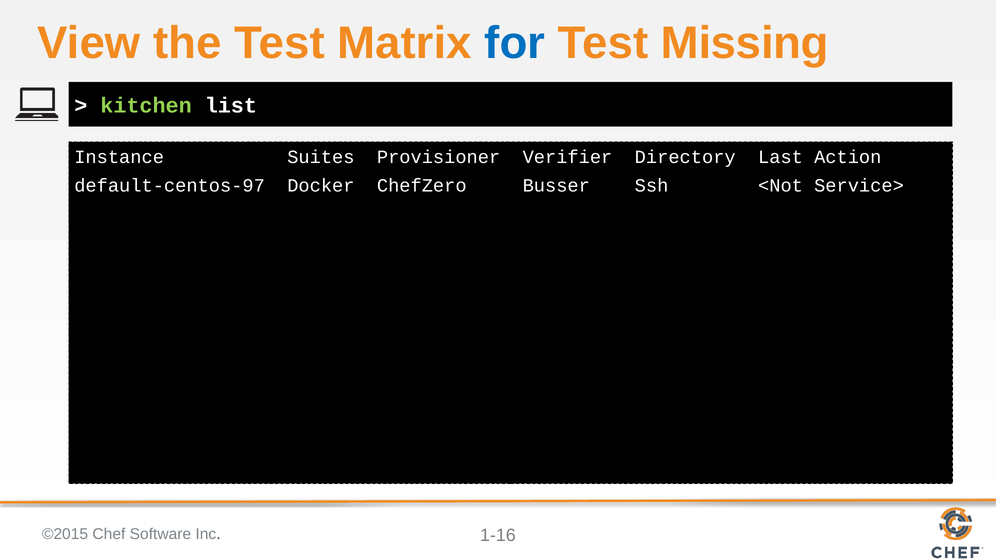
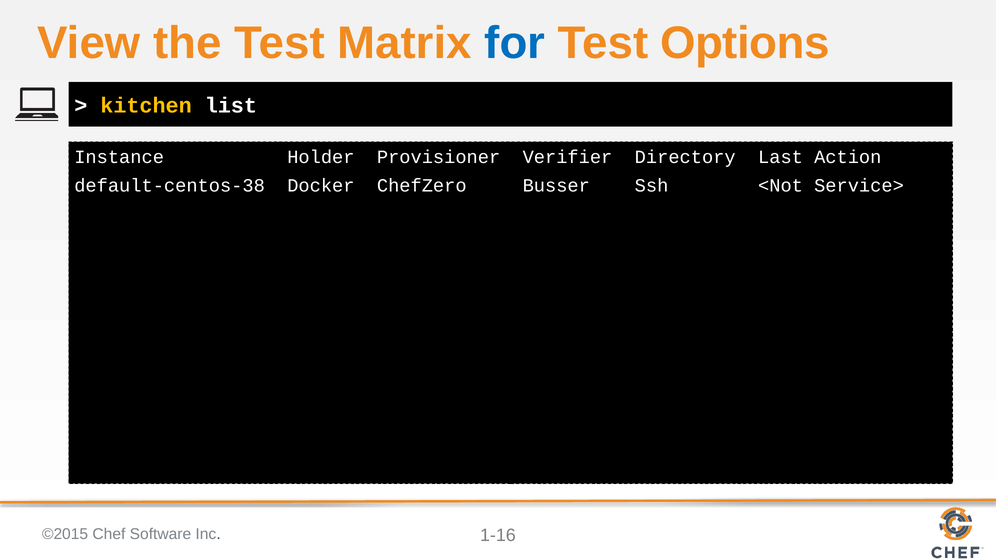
Missing: Missing -> Options
kitchen colour: light green -> yellow
Suites: Suites -> Holder
default-centos-97: default-centos-97 -> default-centos-38
